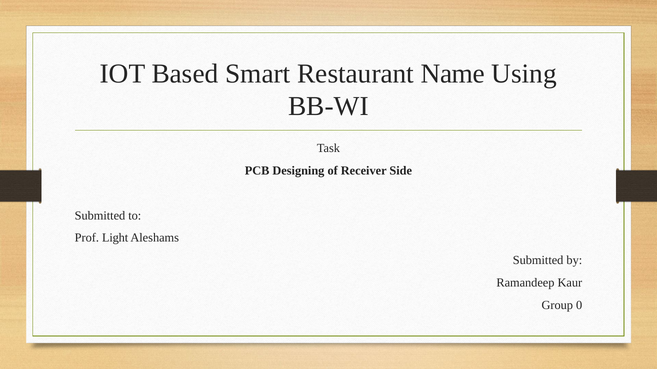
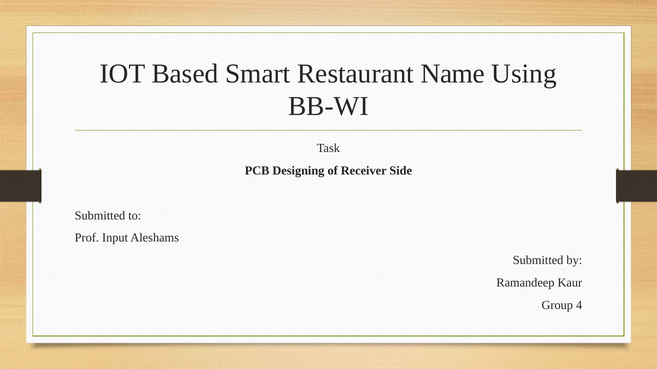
Light: Light -> Input
0: 0 -> 4
